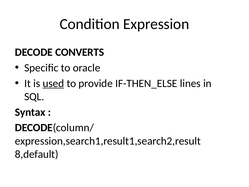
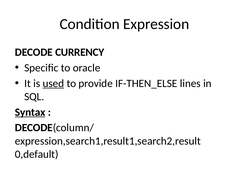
CONVERTS: CONVERTS -> CURRENCY
Syntax underline: none -> present
8,default: 8,default -> 0,default
